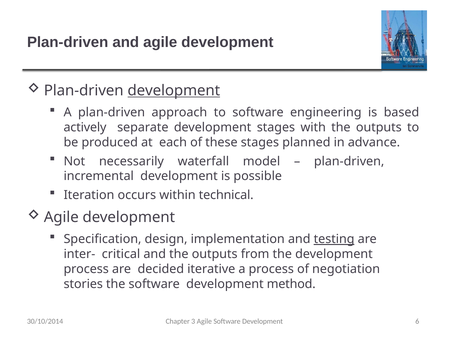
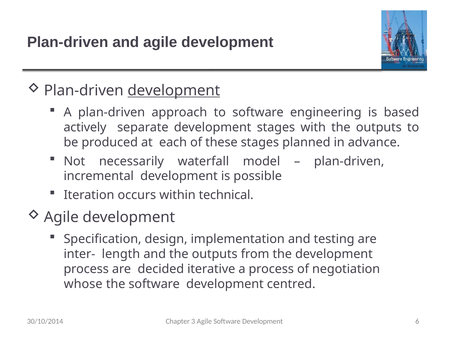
testing underline: present -> none
critical: critical -> length
stories: stories -> whose
method: method -> centred
